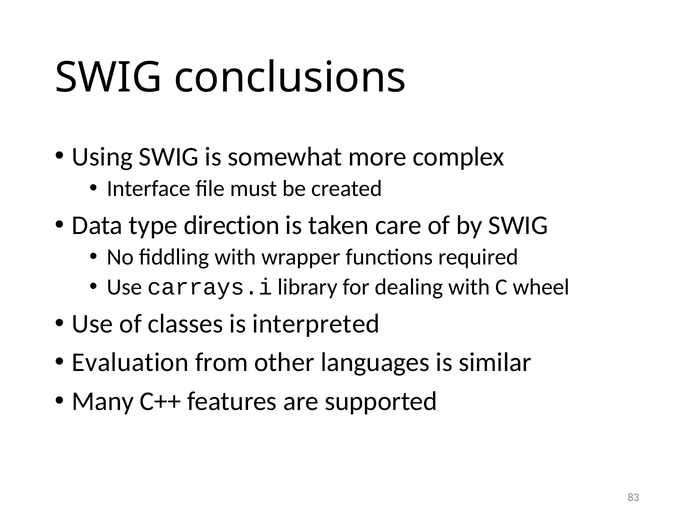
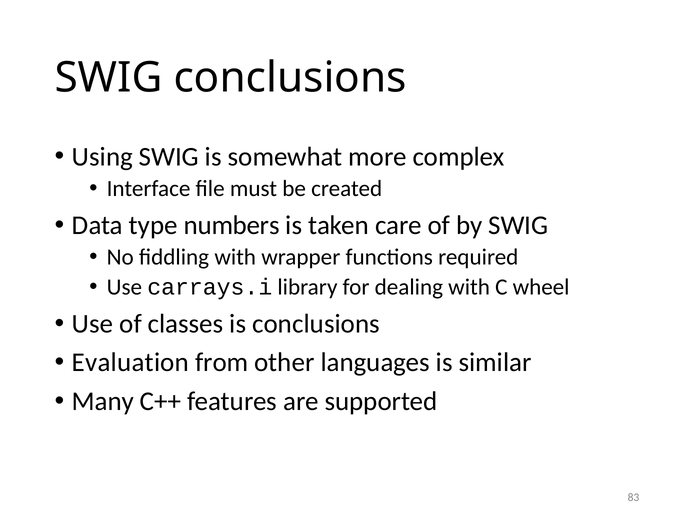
direction: direction -> numbers
is interpreted: interpreted -> conclusions
